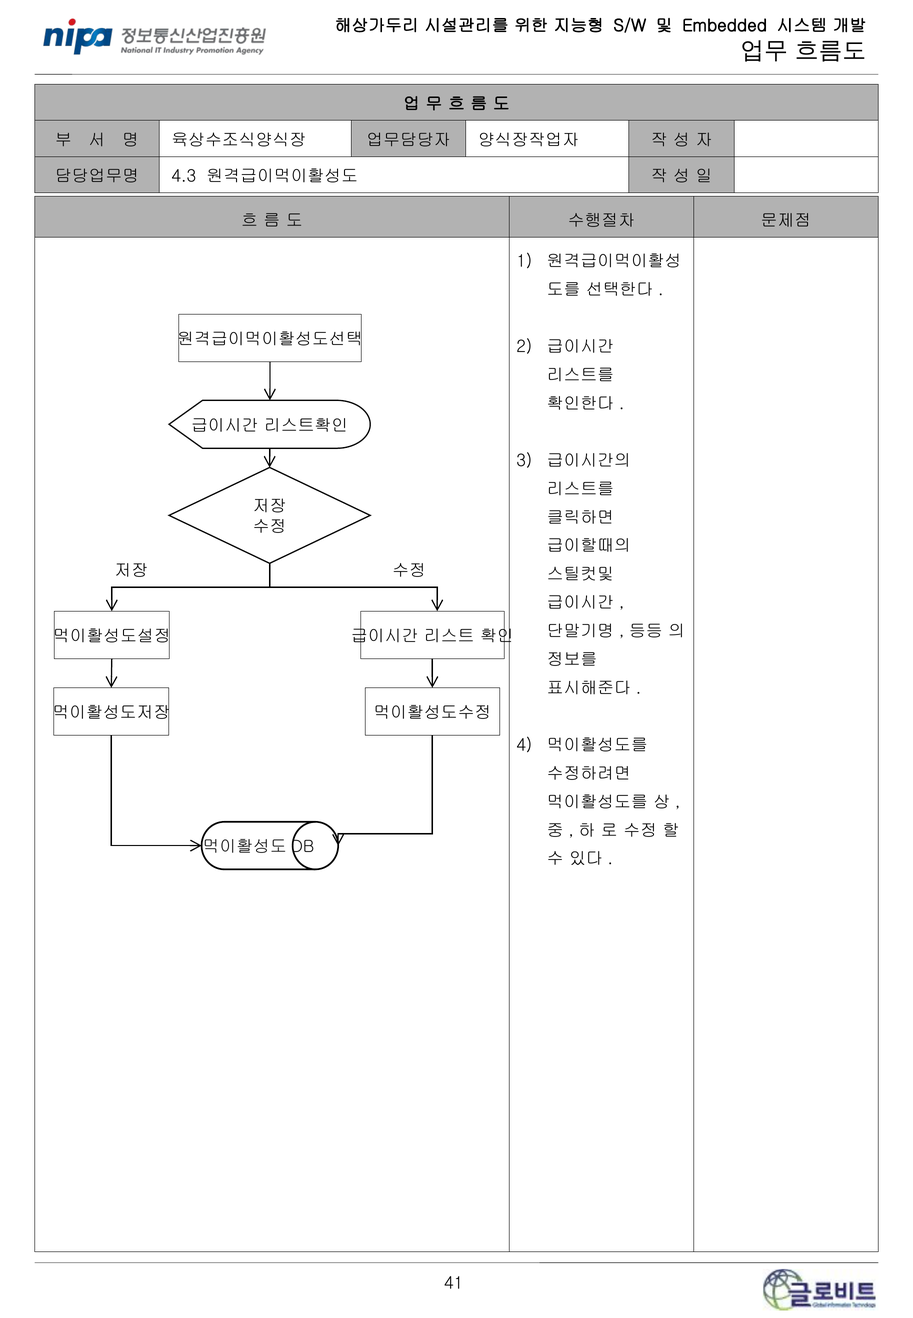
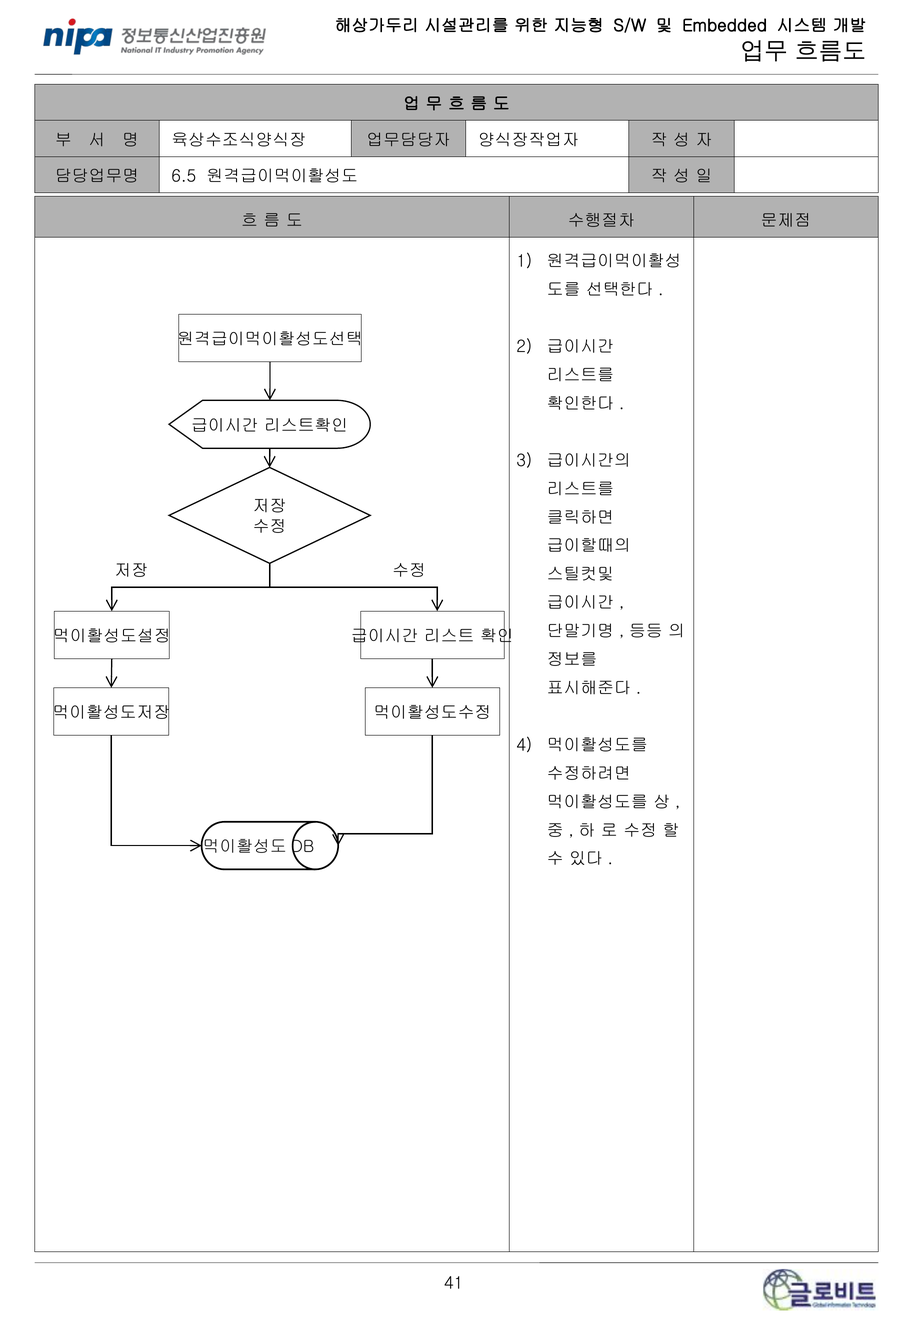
4.3: 4.3 -> 6.5
